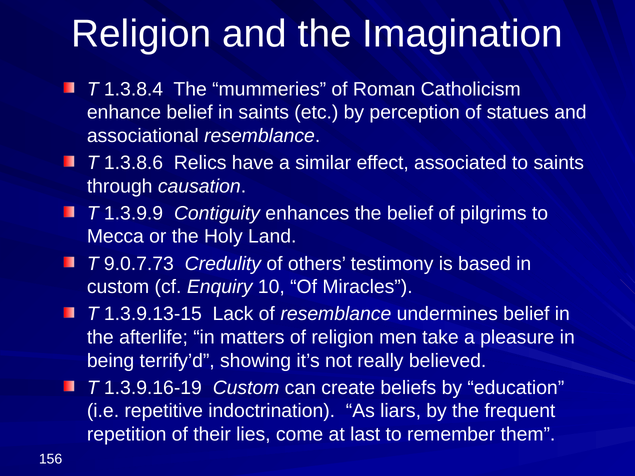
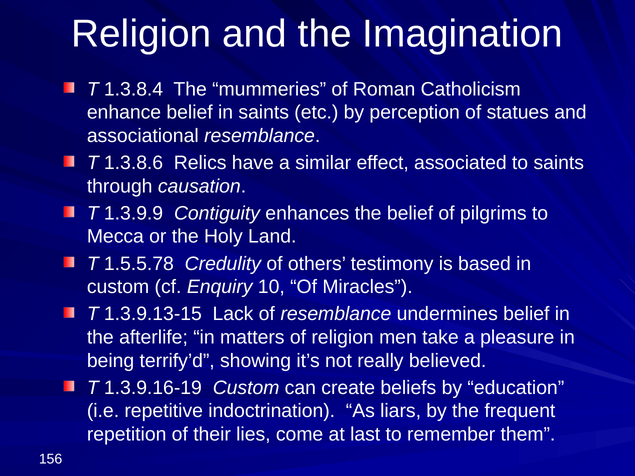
9.0.7.73: 9.0.7.73 -> 1.5.5.78
